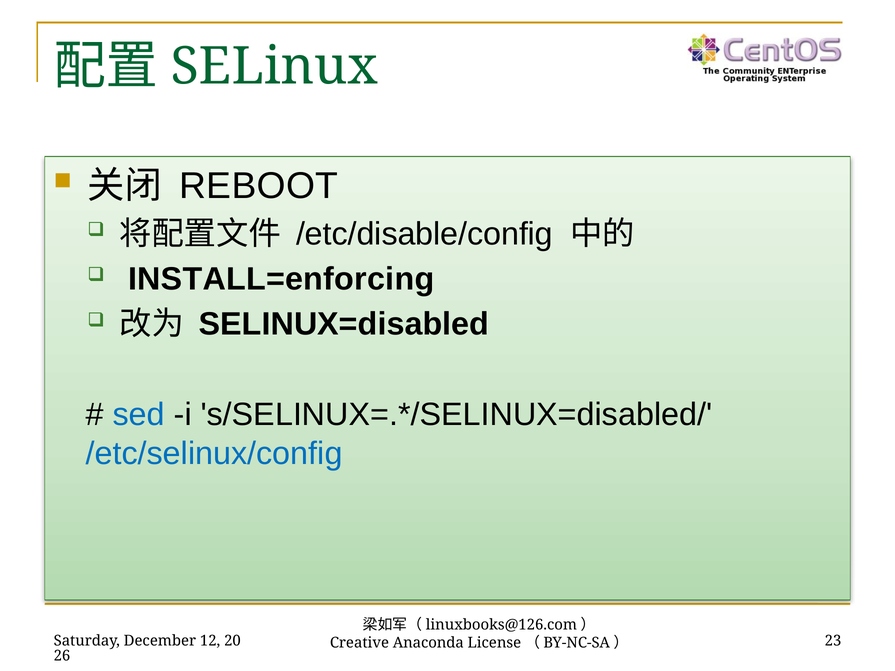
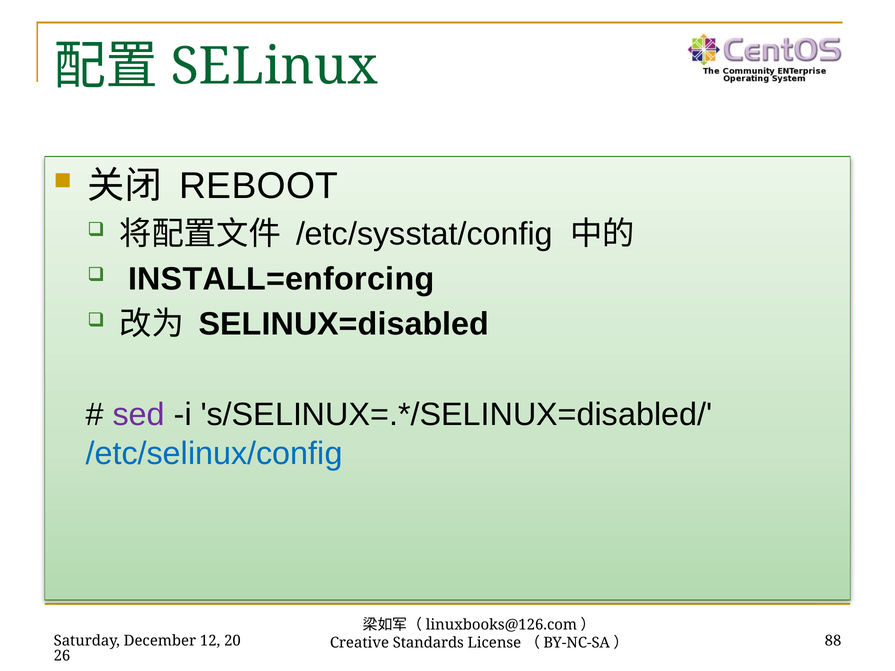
/etc/disable/config: /etc/disable/config -> /etc/sysstat/config
sed colour: blue -> purple
Anaconda: Anaconda -> Standards
23: 23 -> 88
